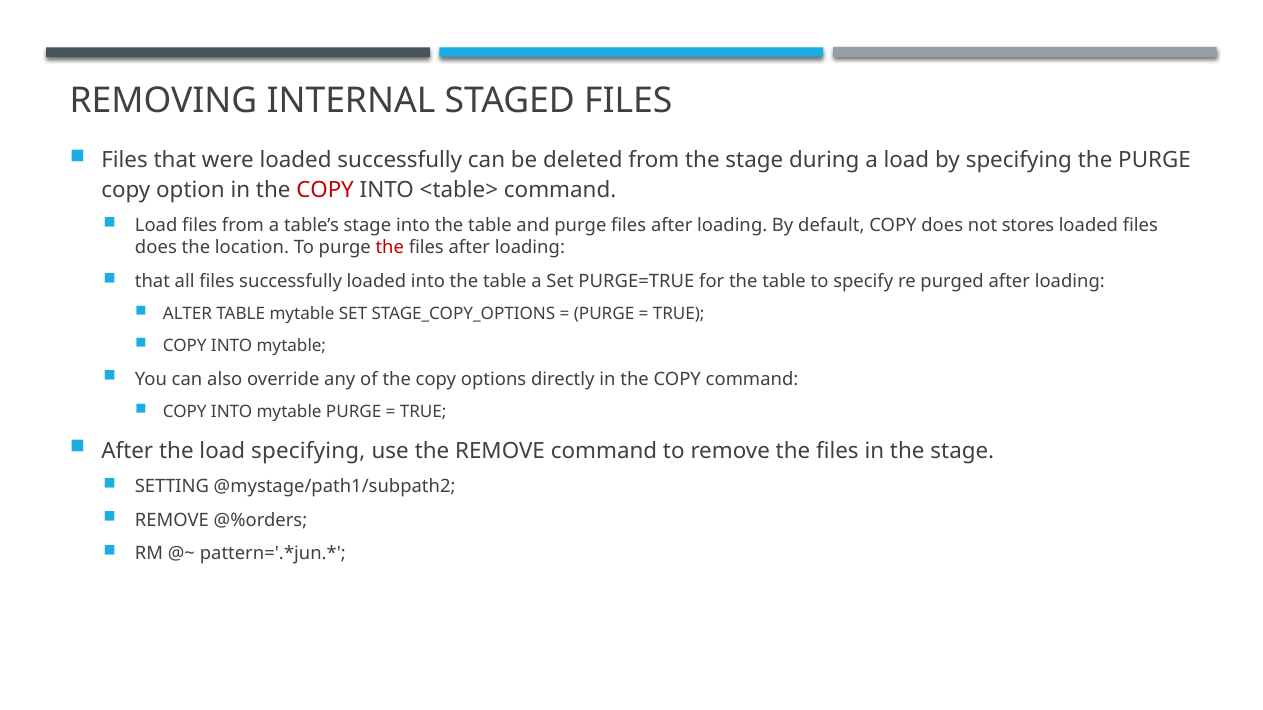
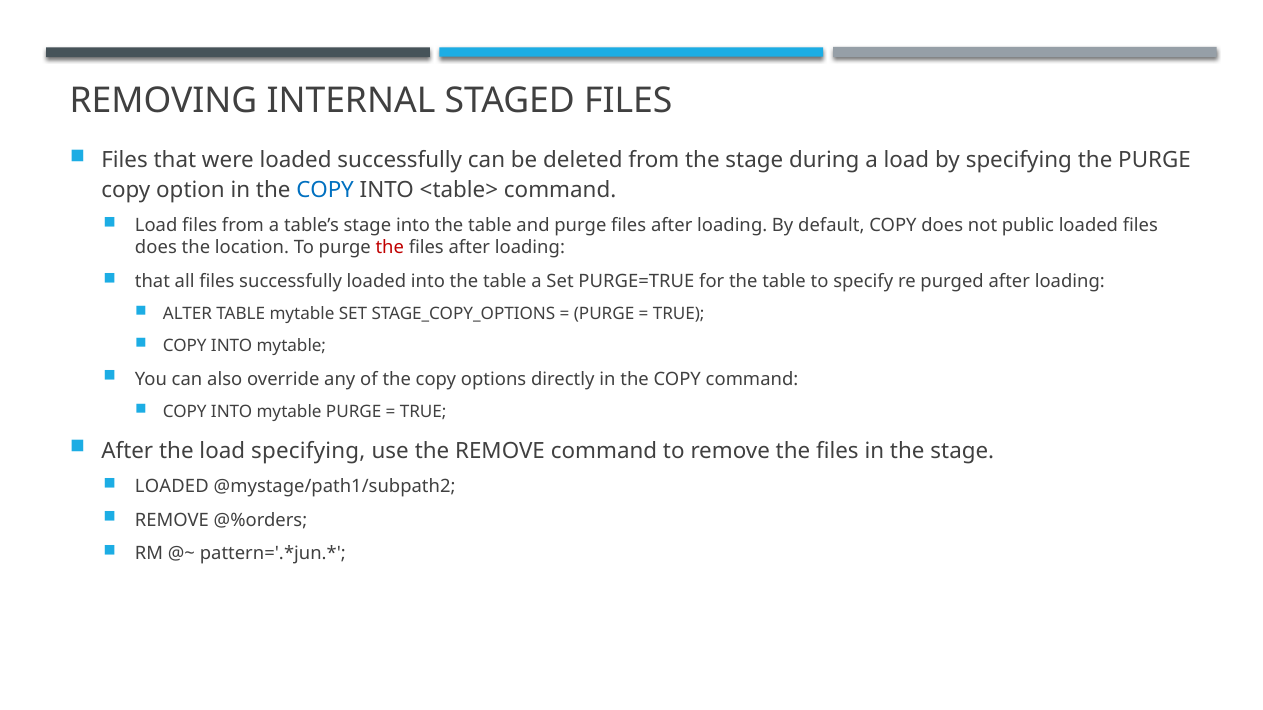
COPY at (325, 190) colour: red -> blue
stores: stores -> public
SETTING at (172, 487): SETTING -> LOADED
